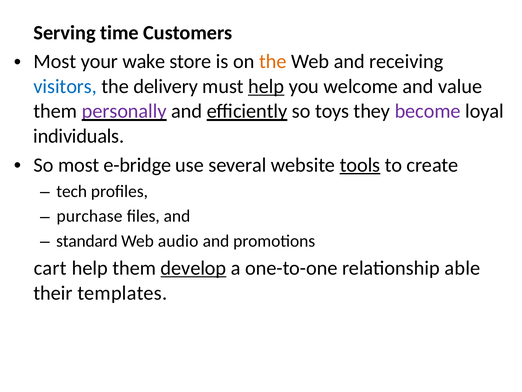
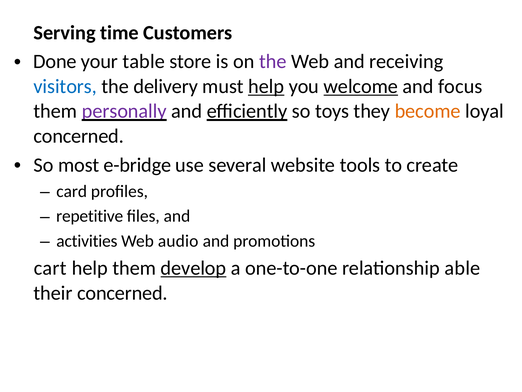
Most at (55, 62): Most -> Done
wake: wake -> table
the at (273, 62) colour: orange -> purple
welcome underline: none -> present
value: value -> focus
become colour: purple -> orange
individuals at (79, 136): individuals -> concerned
tools underline: present -> none
tech: tech -> card
purchase: purchase -> repetitive
standard: standard -> activities
their templates: templates -> concerned
